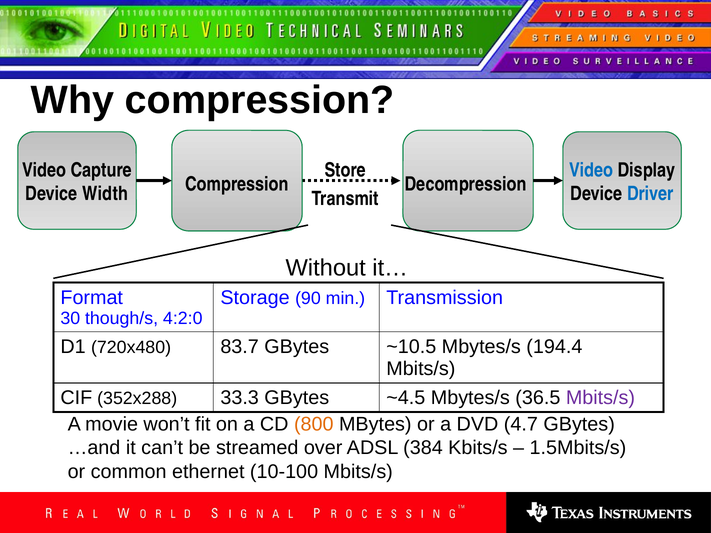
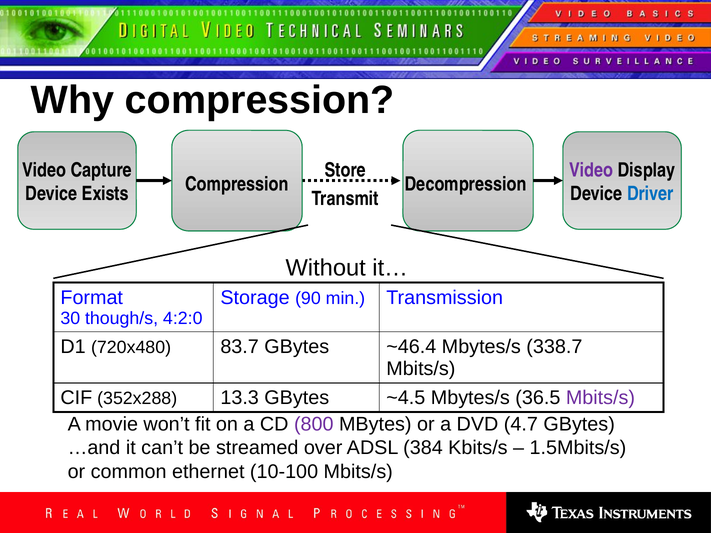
Video at (591, 170) colour: blue -> purple
Width: Width -> Exists
~10.5: ~10.5 -> ~46.4
194.4: 194.4 -> 338.7
33.3: 33.3 -> 13.3
800 colour: orange -> purple
